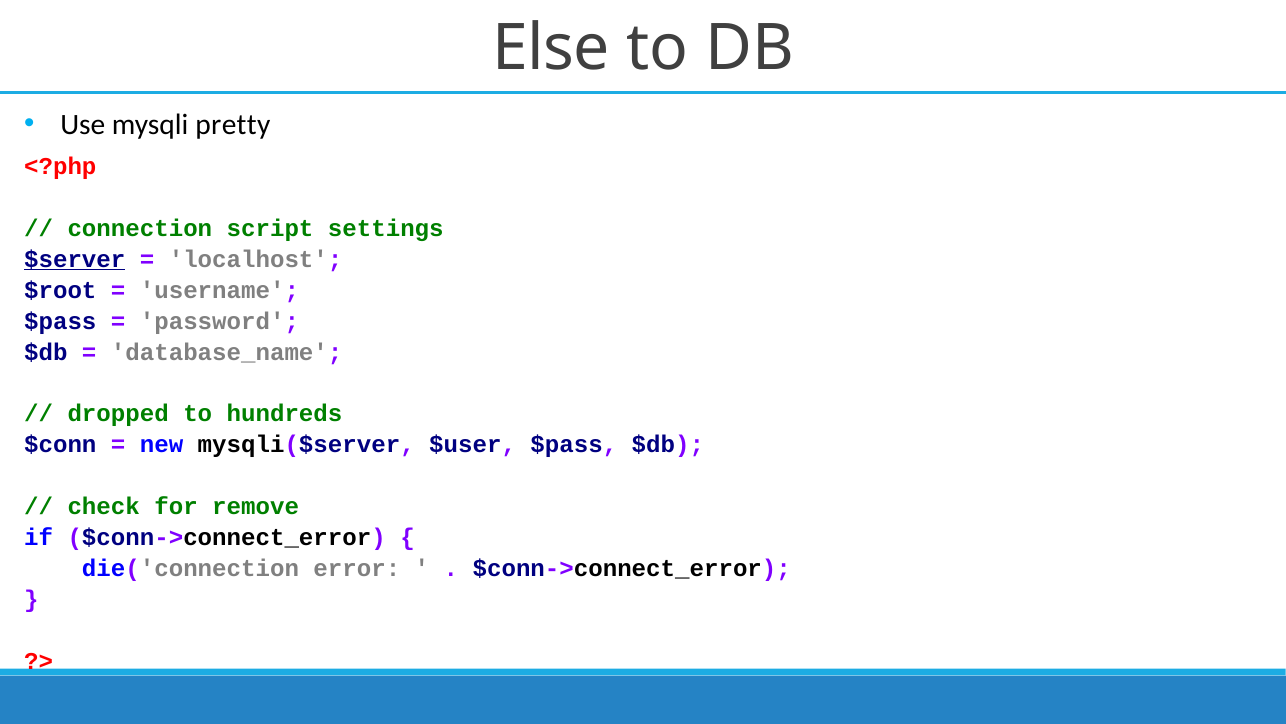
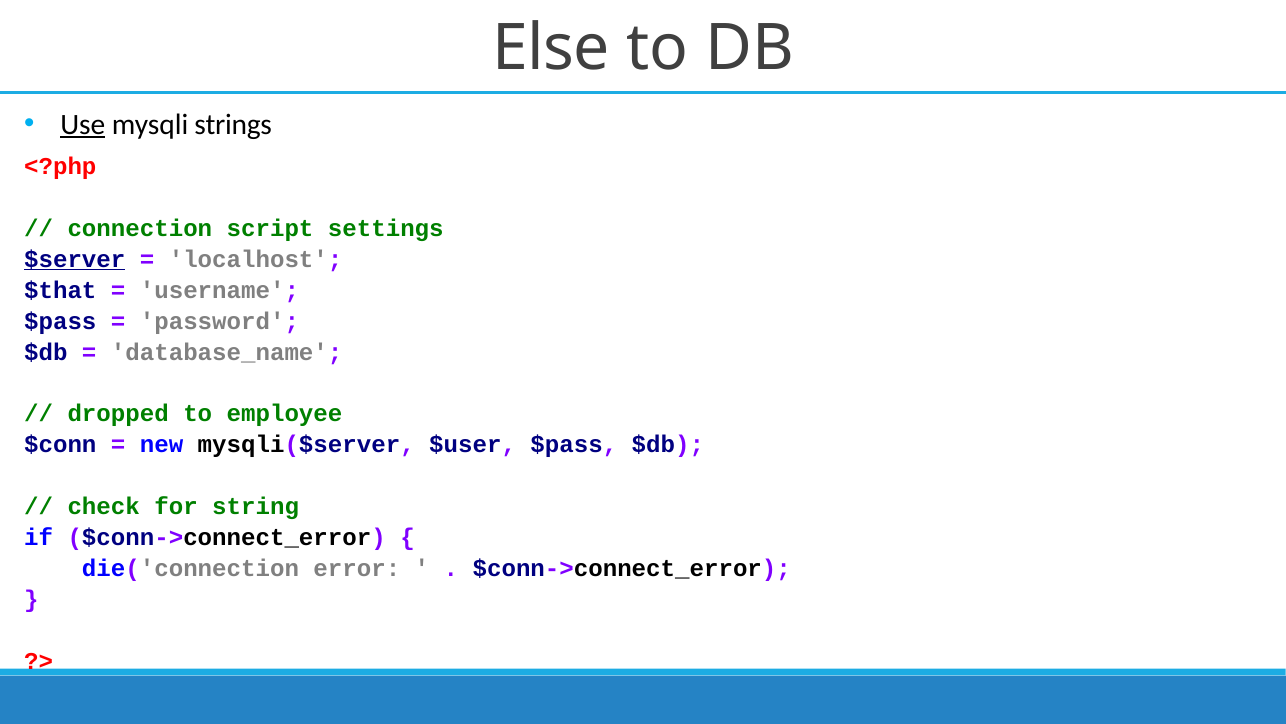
Use underline: none -> present
pretty: pretty -> strings
$root: $root -> $that
hundreds: hundreds -> employee
remove: remove -> string
